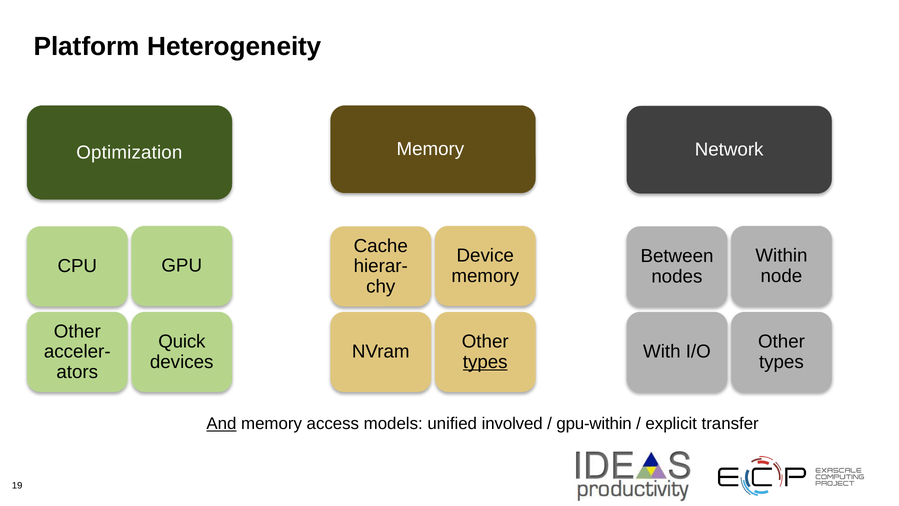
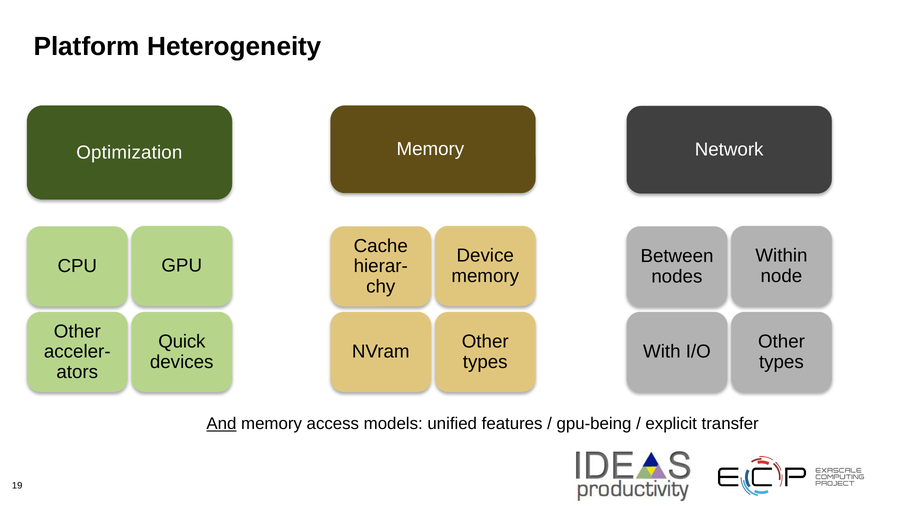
types at (485, 362) underline: present -> none
involved: involved -> features
gpu-within: gpu-within -> gpu-being
